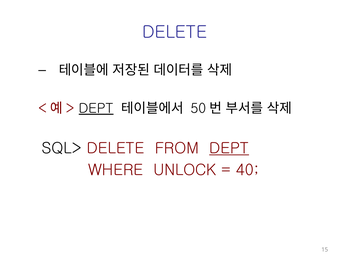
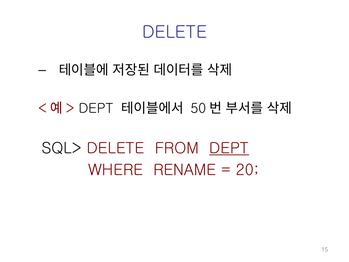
DEPT at (96, 108) underline: present -> none
UNLOCK: UNLOCK -> RENAME
40: 40 -> 20
